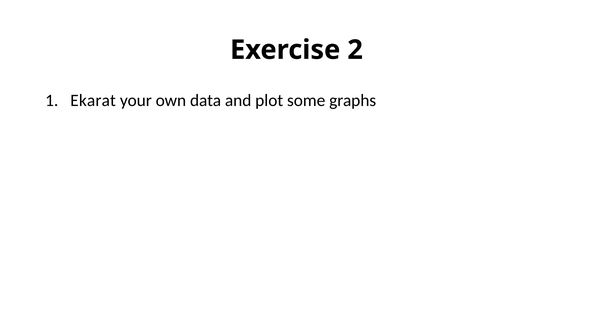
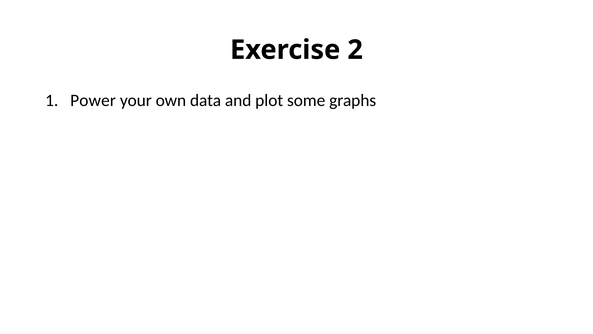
Ekarat: Ekarat -> Power
